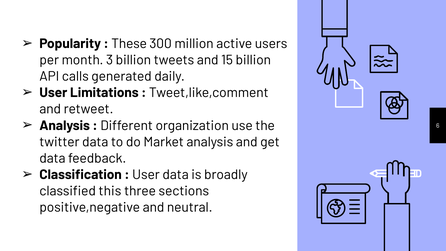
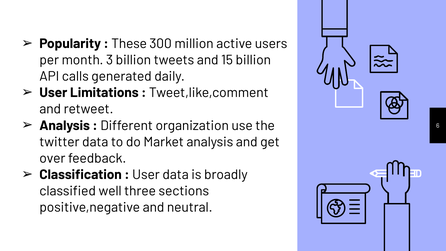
data at (52, 158): data -> over
this: this -> well
